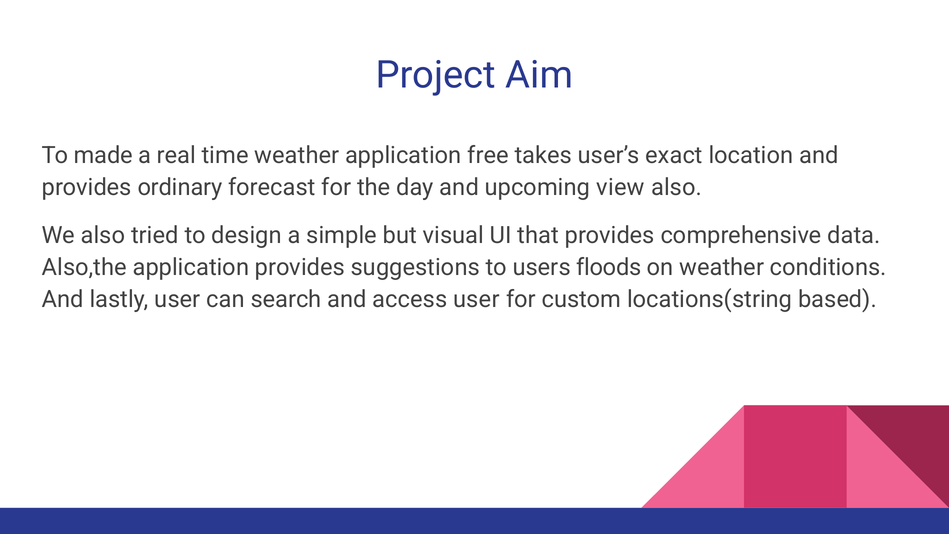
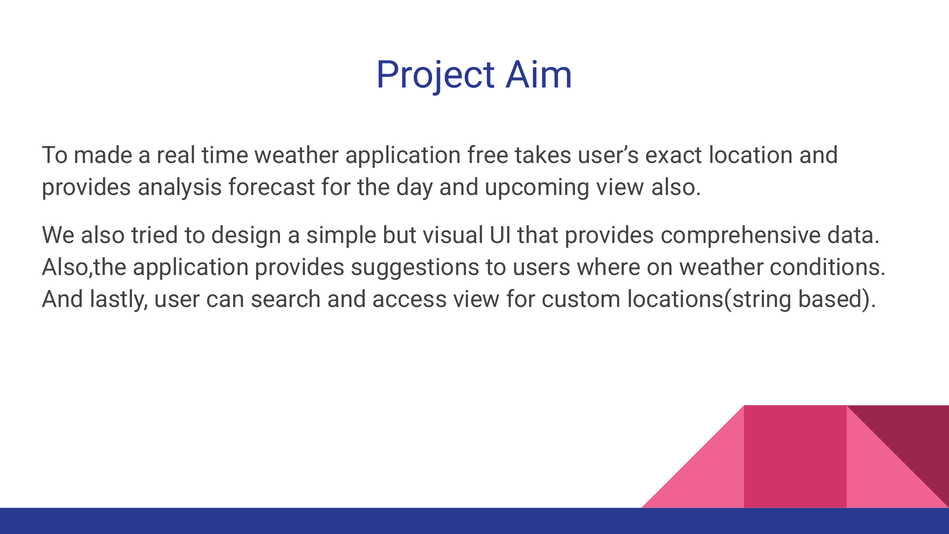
ordinary: ordinary -> analysis
floods: floods -> where
access user: user -> view
